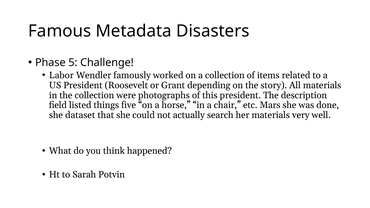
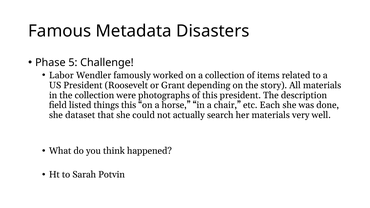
things five: five -> this
Mars: Mars -> Each
